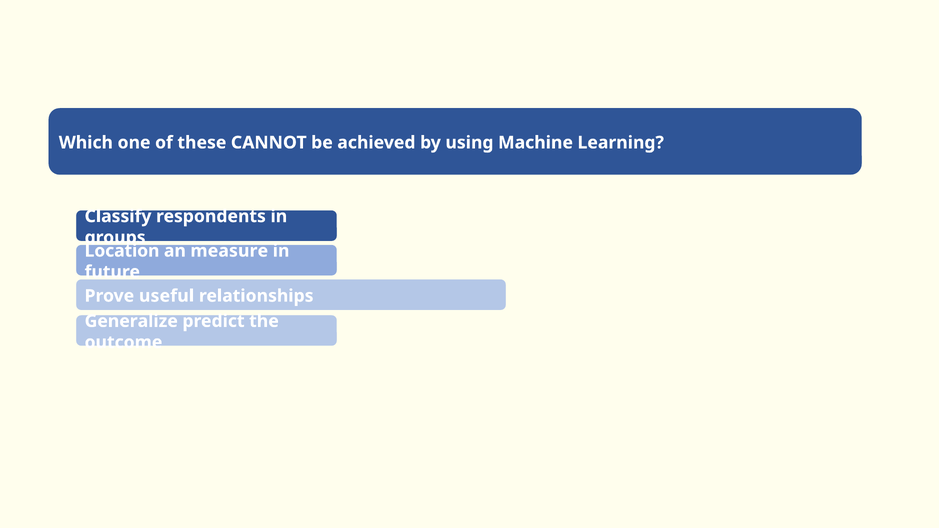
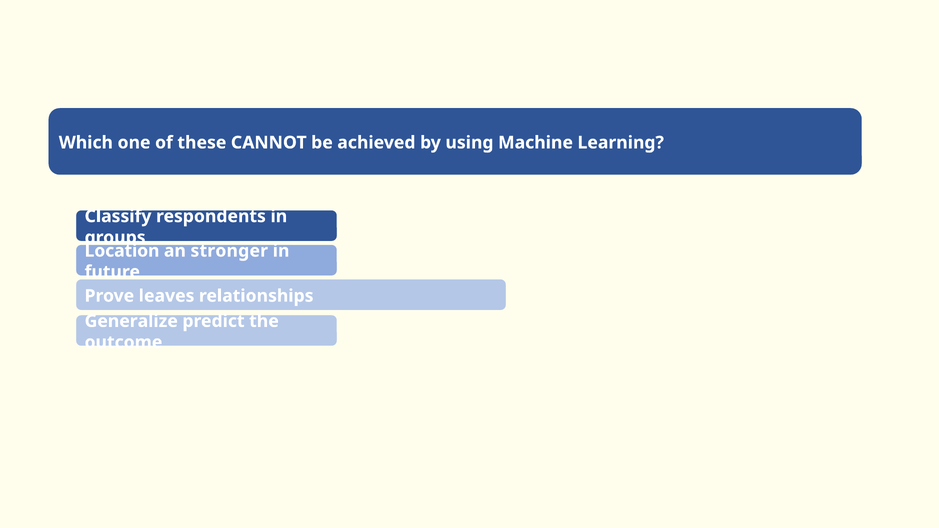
measure: measure -> stronger
useful: useful -> leaves
